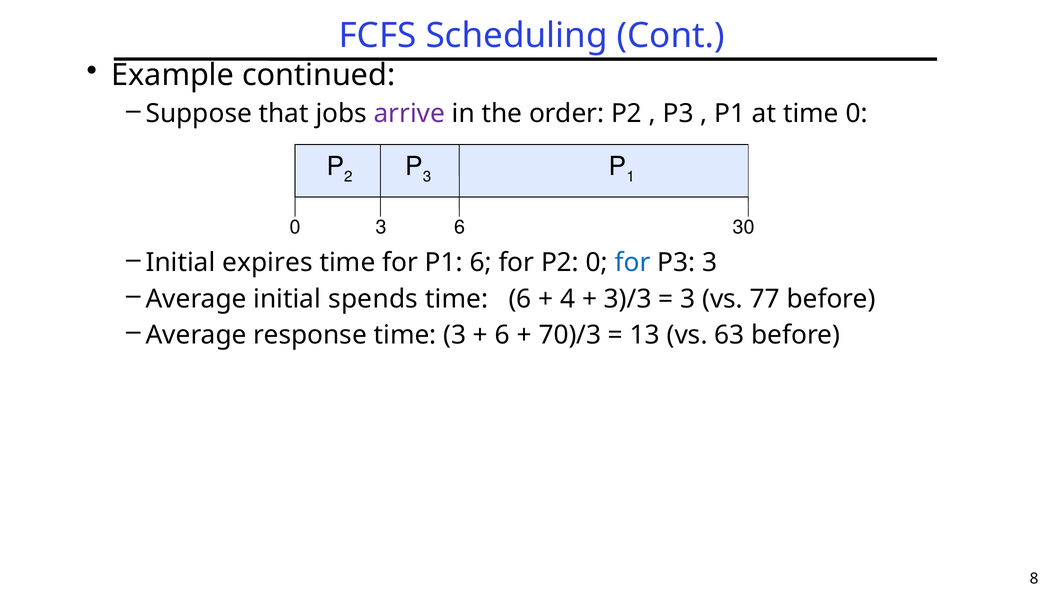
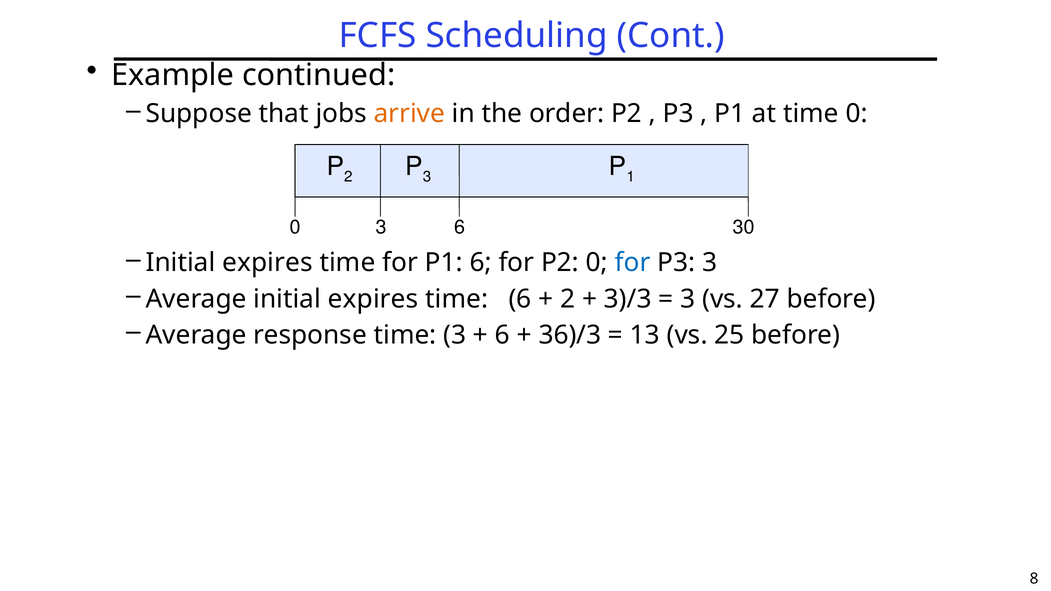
arrive colour: purple -> orange
Average initial spends: spends -> expires
4 at (568, 299): 4 -> 2
77: 77 -> 27
70)/3: 70)/3 -> 36)/3
63: 63 -> 25
